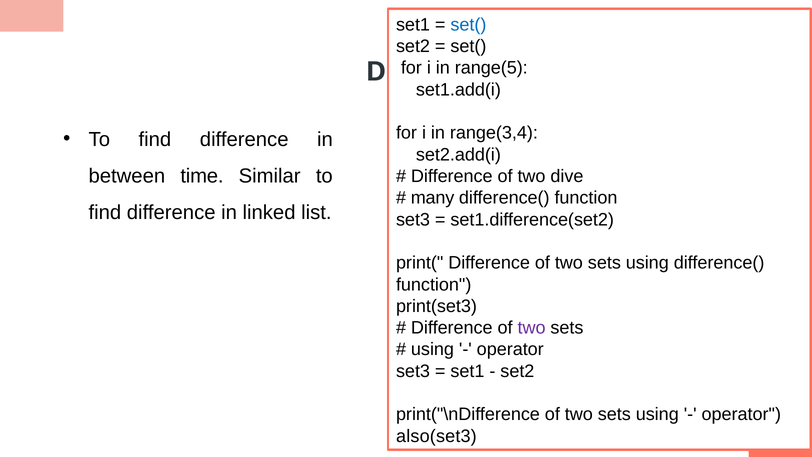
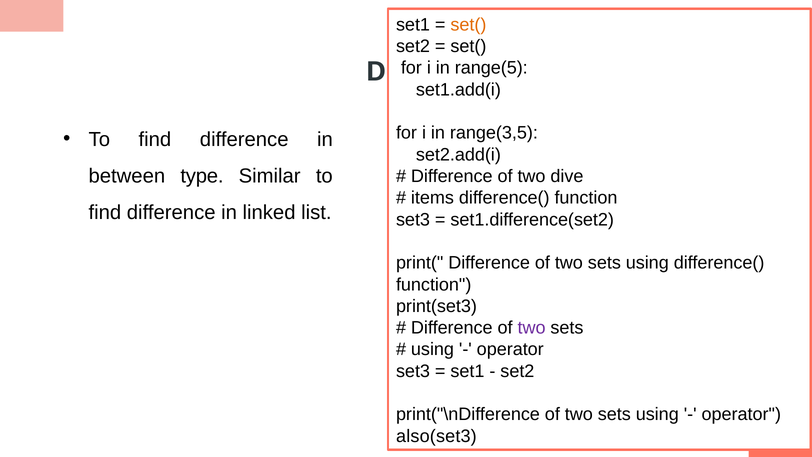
set( at (468, 25) colour: blue -> orange
range(3,4: range(3,4 -> range(3,5
time: time -> type
many: many -> items
